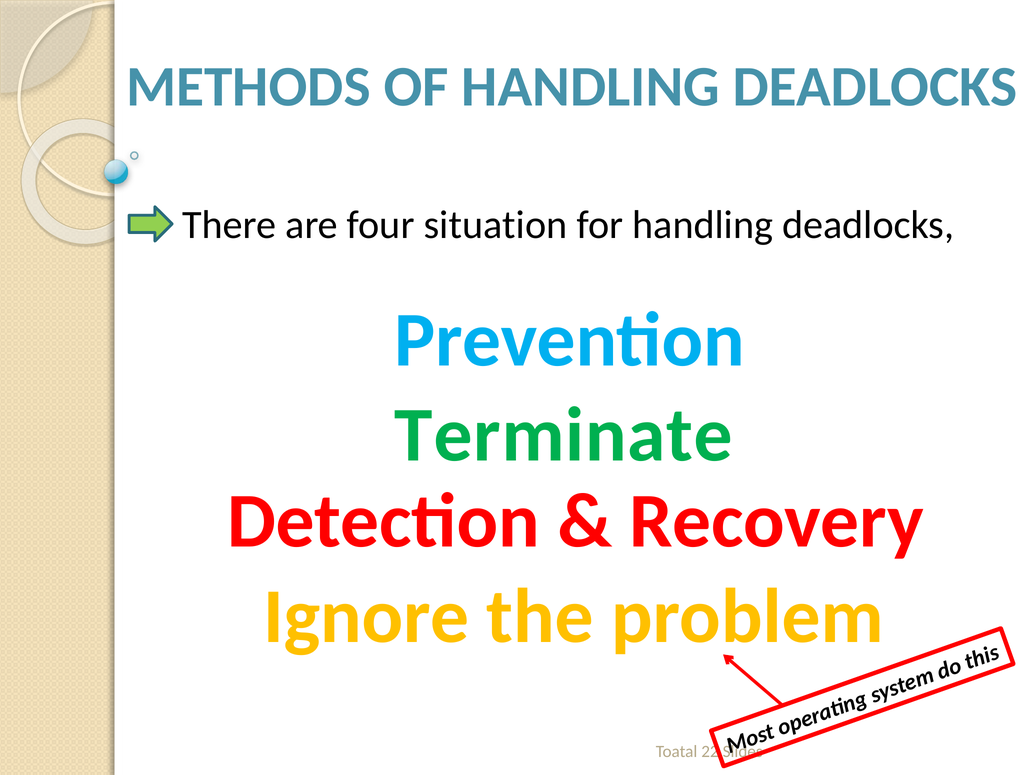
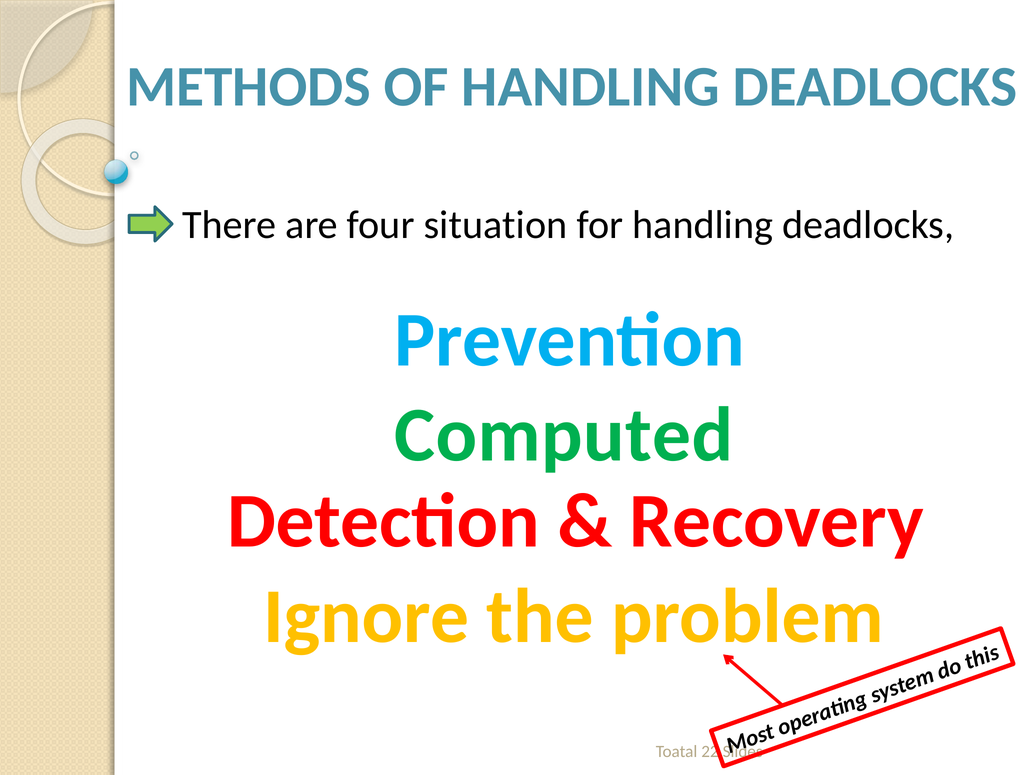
Terminate: Terminate -> Computed
